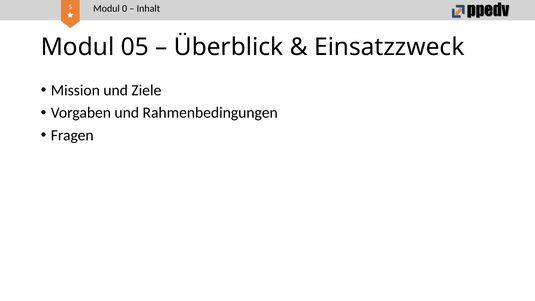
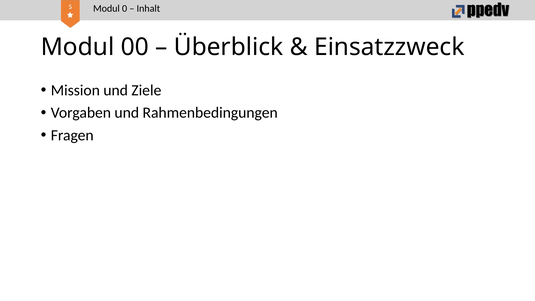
05: 05 -> 00
